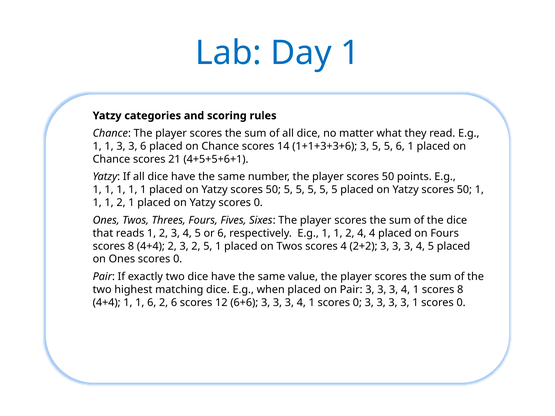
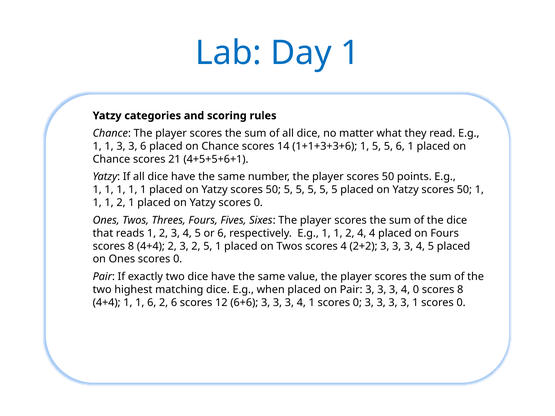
1+1+3+3+6 3: 3 -> 1
1 at (416, 290): 1 -> 0
